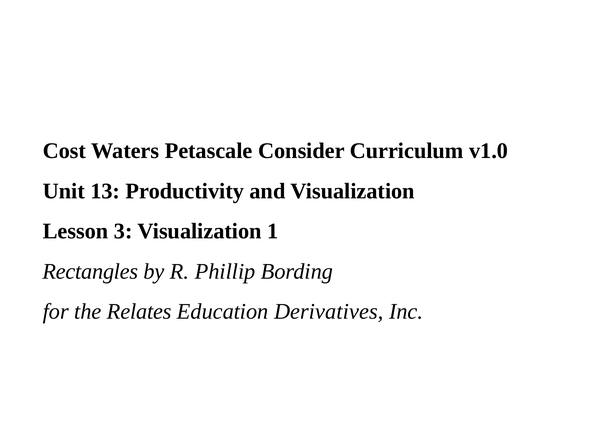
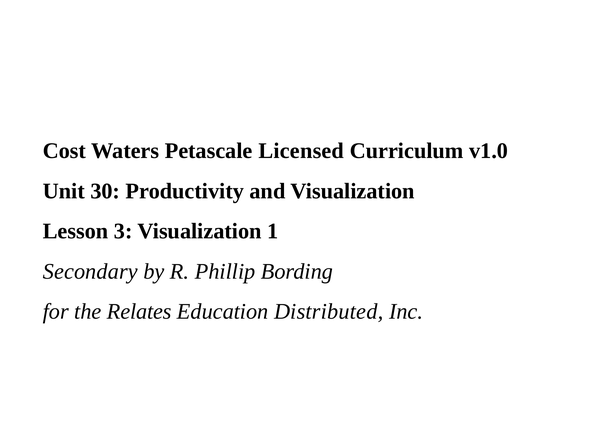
Consider: Consider -> Licensed
13: 13 -> 30
Rectangles: Rectangles -> Secondary
Derivatives: Derivatives -> Distributed
